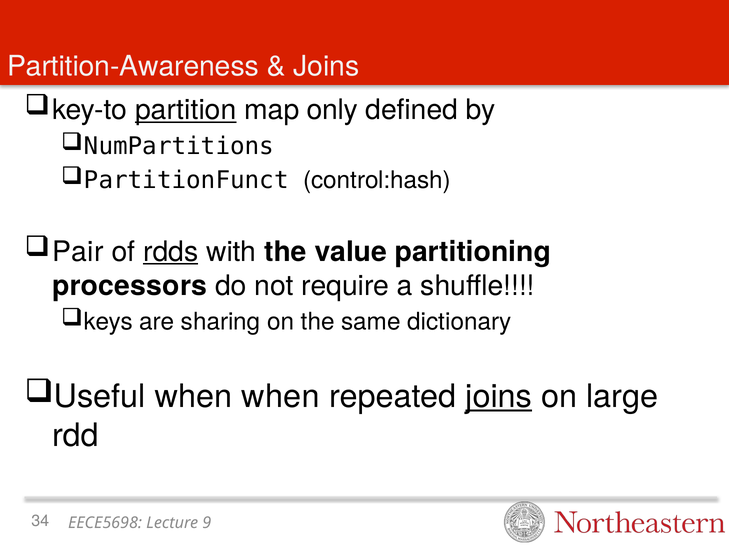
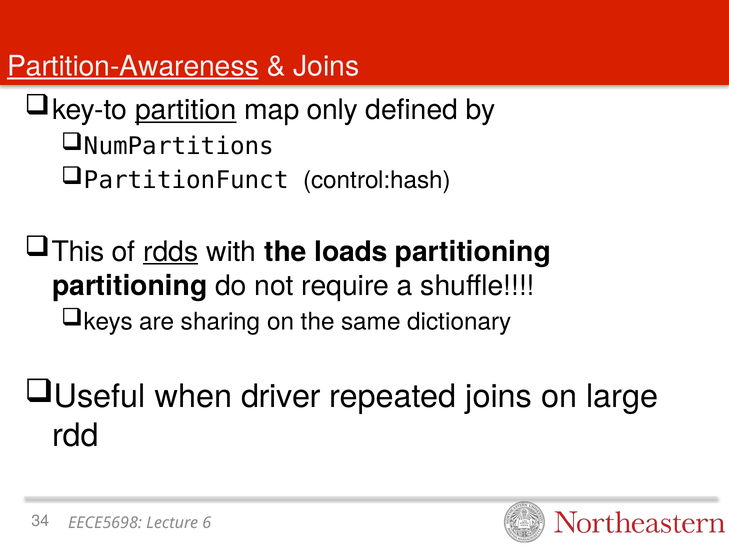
Partition-Awareness underline: none -> present
Pair: Pair -> This
value: value -> loads
processors at (130, 286): processors -> partitioning
when when: when -> driver
joins at (499, 397) underline: present -> none
9: 9 -> 6
